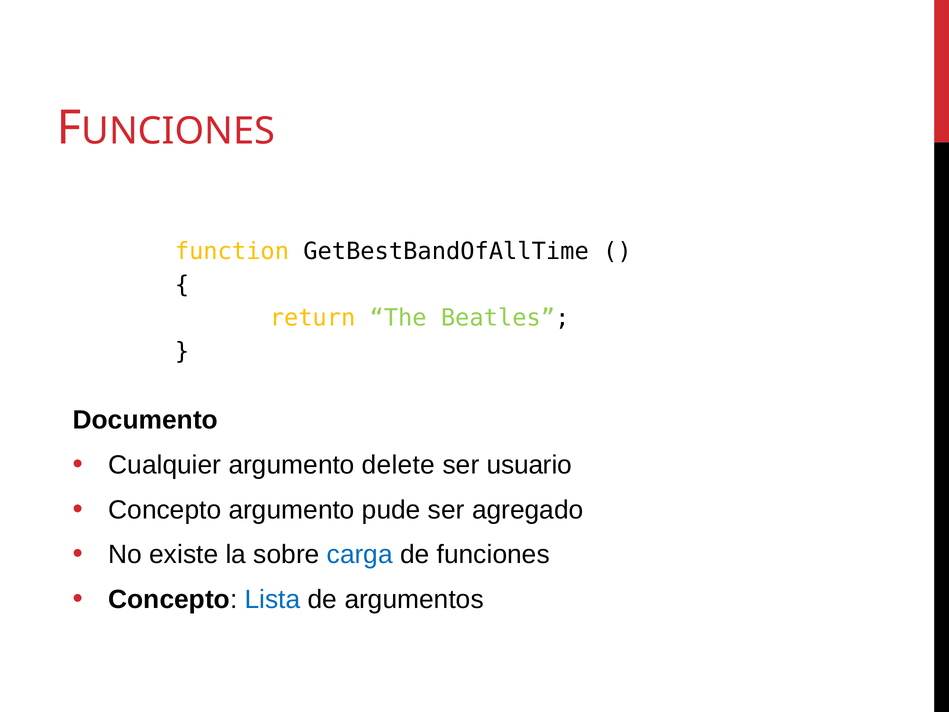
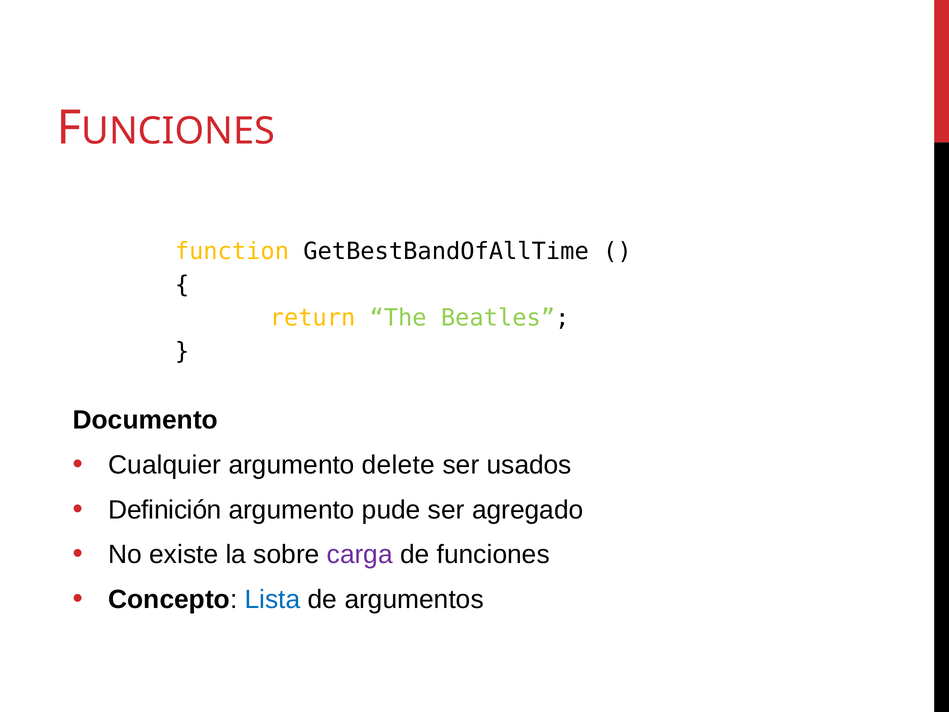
usuario: usuario -> usados
Concepto at (165, 510): Concepto -> Definición
carga colour: blue -> purple
